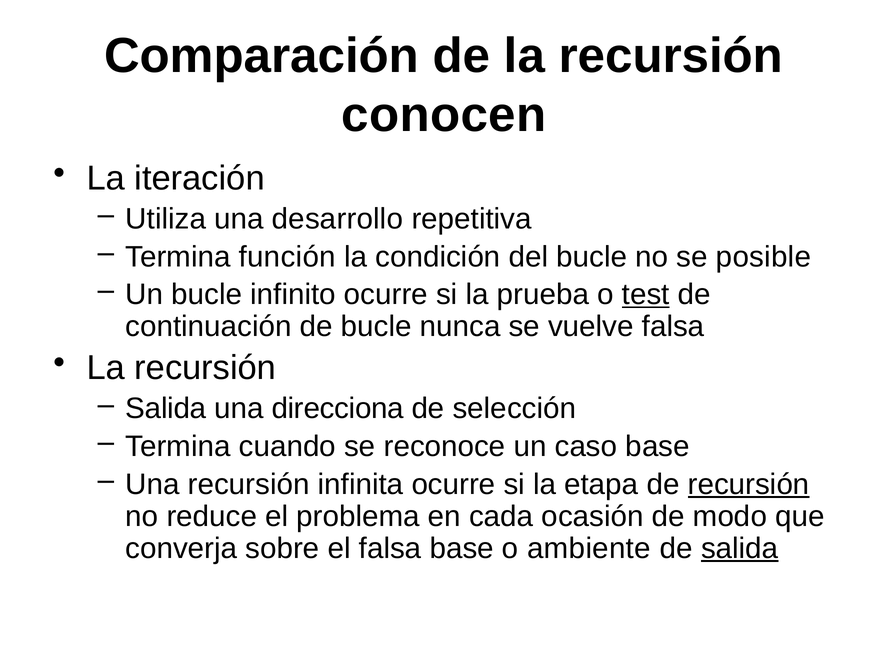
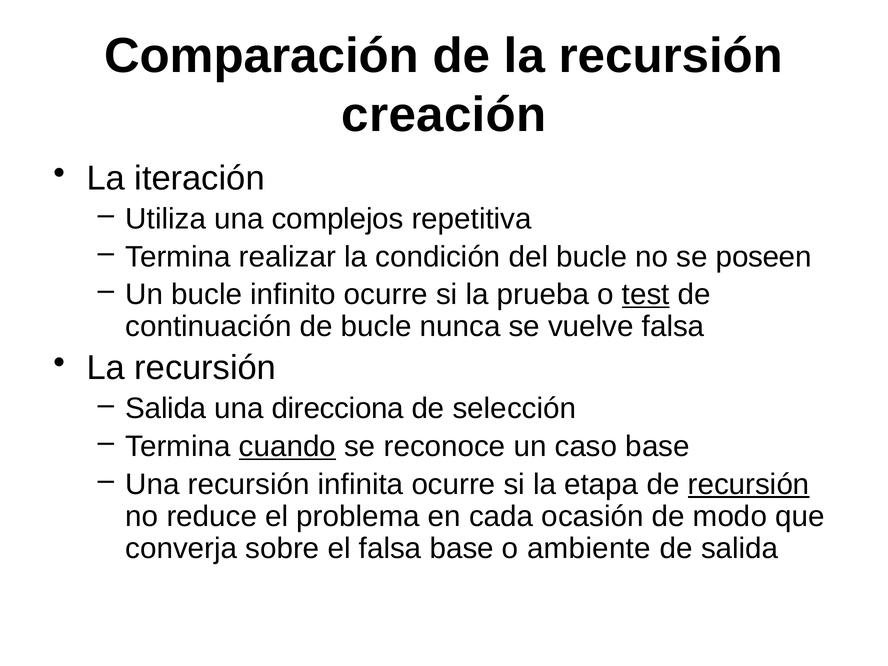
conocen: conocen -> creación
desarrollo: desarrollo -> complejos
función: función -> realizar
posible: posible -> poseen
cuando underline: none -> present
salida at (740, 548) underline: present -> none
